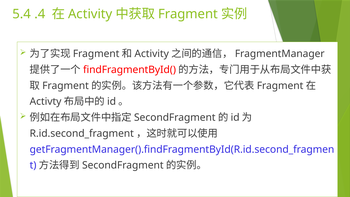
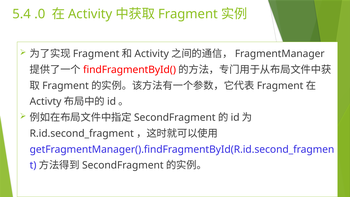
.4: .4 -> .0
